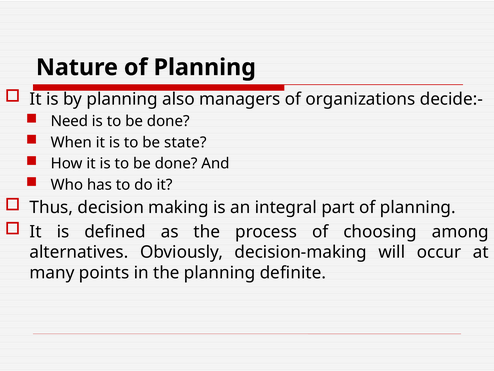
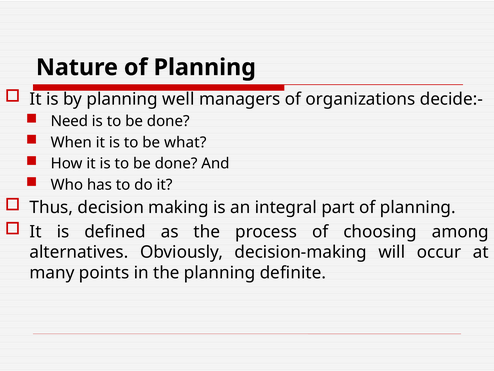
also: also -> well
state: state -> what
